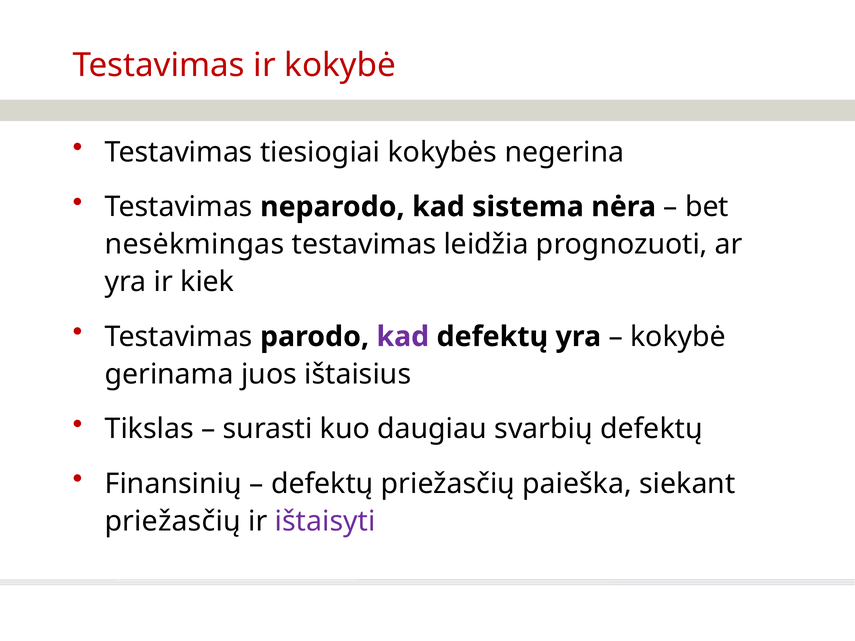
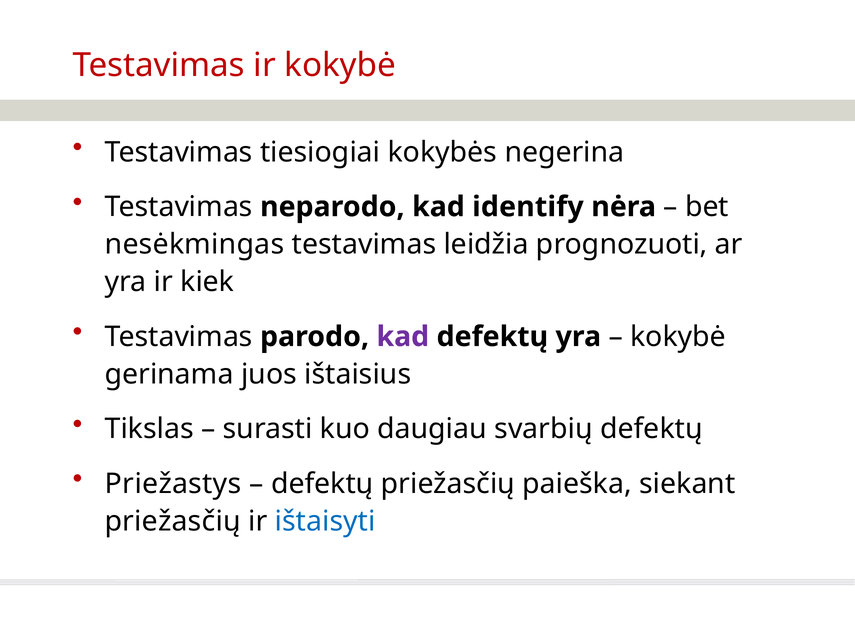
sistema: sistema -> identify
Finansinių: Finansinių -> Priežastys
ištaisyti colour: purple -> blue
